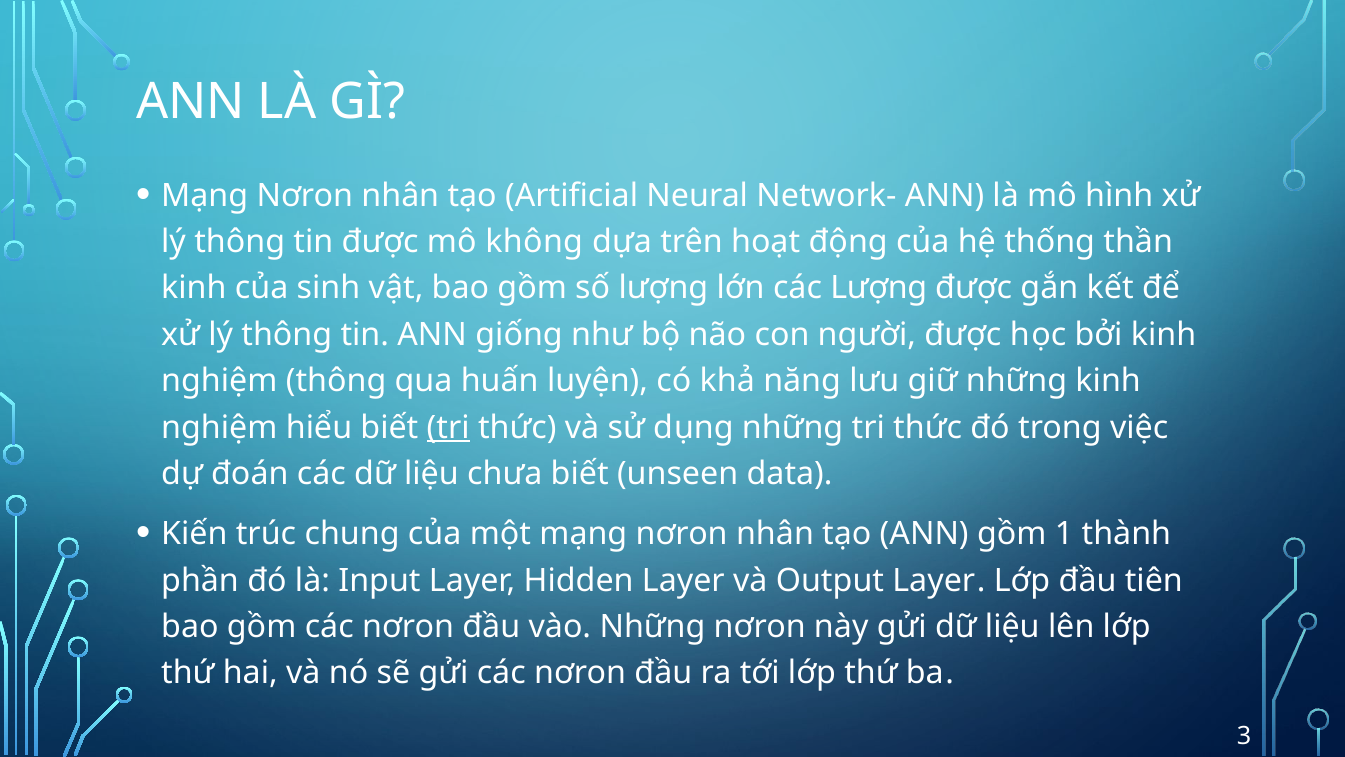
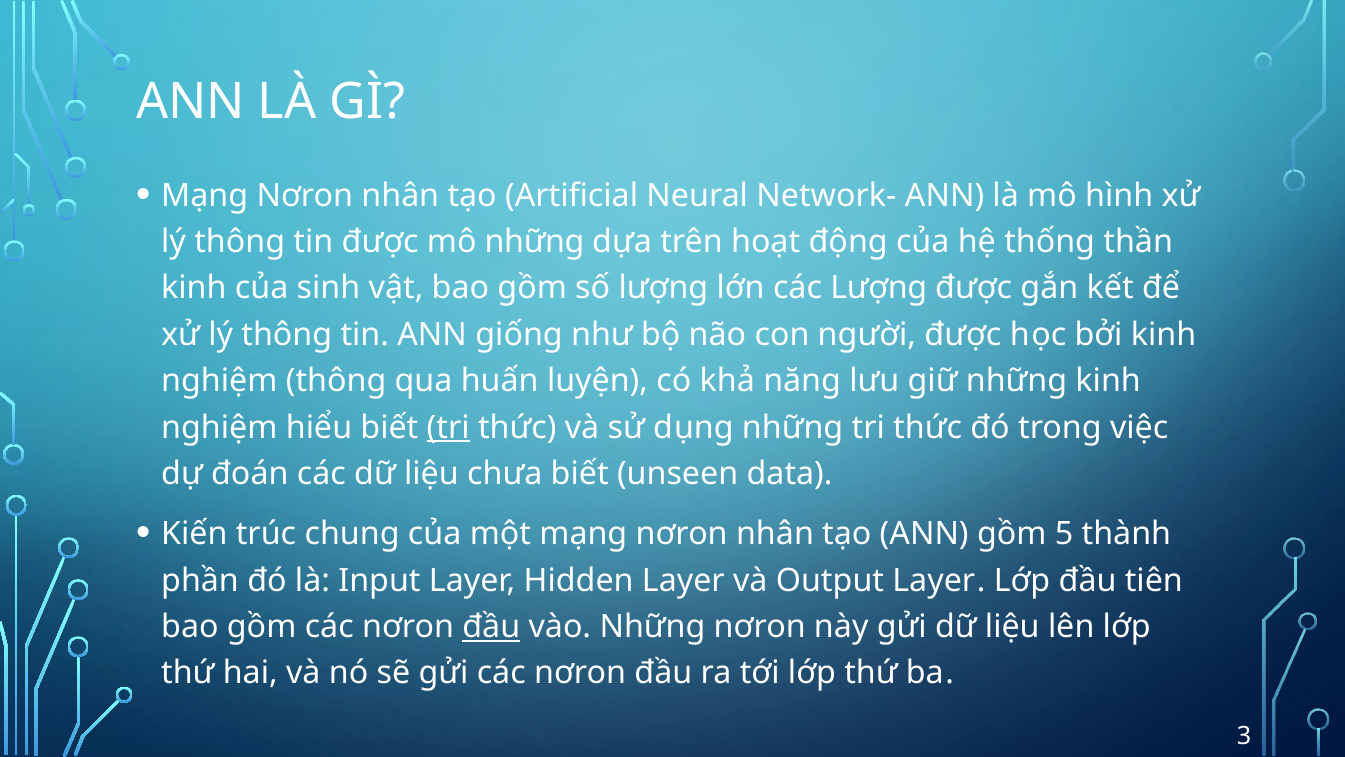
mô không: không -> những
1: 1 -> 5
đầu at (491, 627) underline: none -> present
